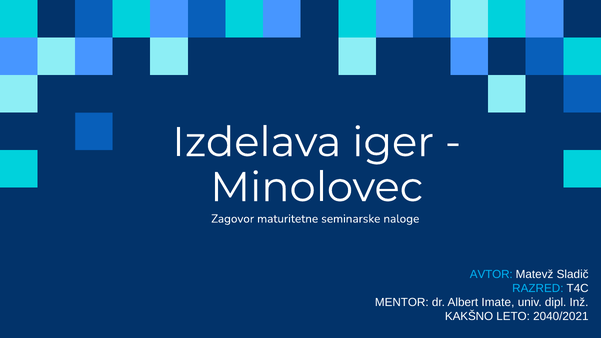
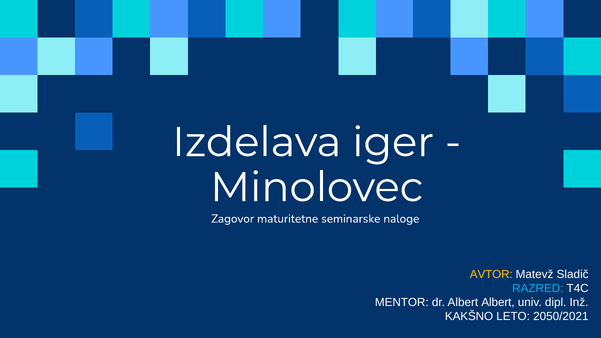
AVTOR colour: light blue -> yellow
Albert Imate: Imate -> Albert
2040/2021: 2040/2021 -> 2050/2021
